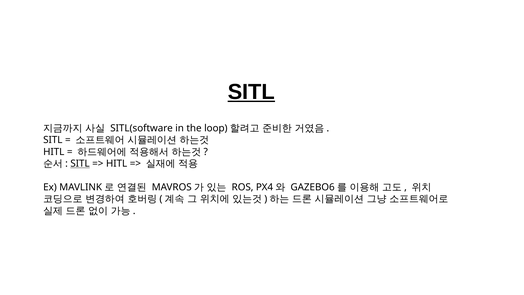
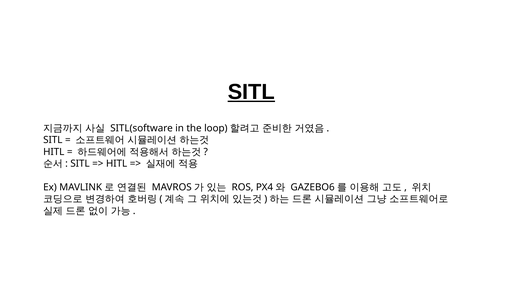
SITL at (80, 163) underline: present -> none
